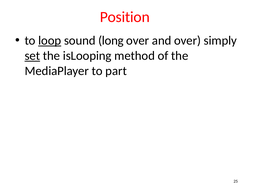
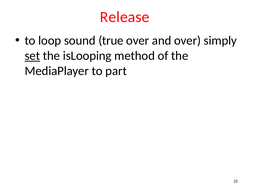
Position: Position -> Release
loop underline: present -> none
long: long -> true
